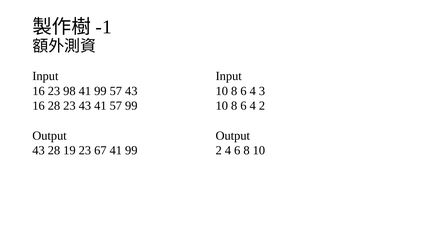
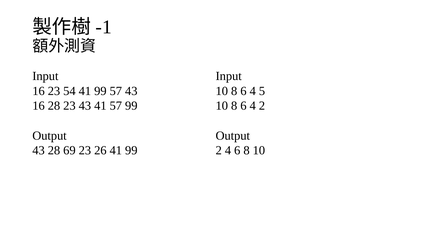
98: 98 -> 54
3: 3 -> 5
19: 19 -> 69
67: 67 -> 26
